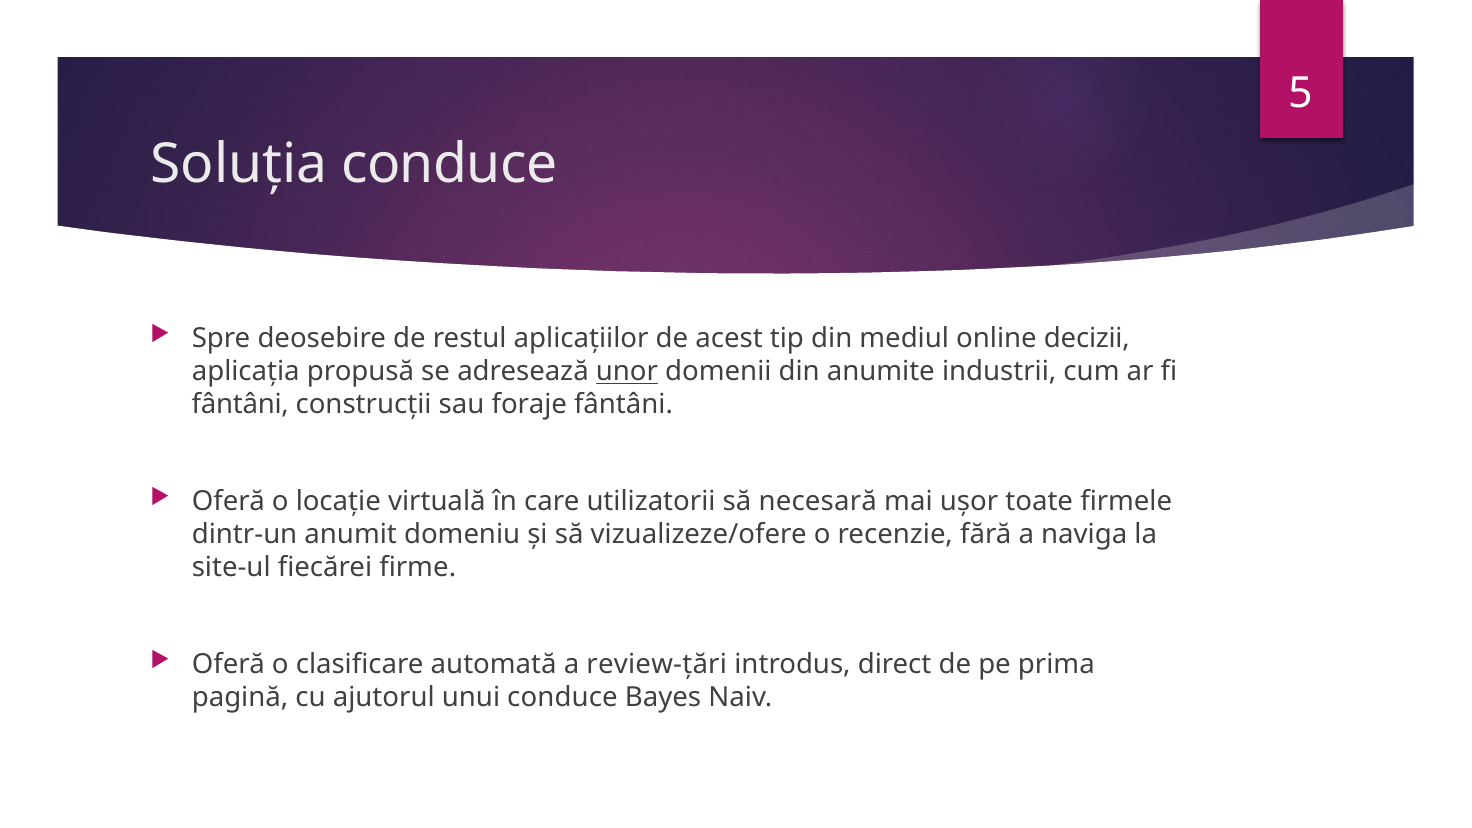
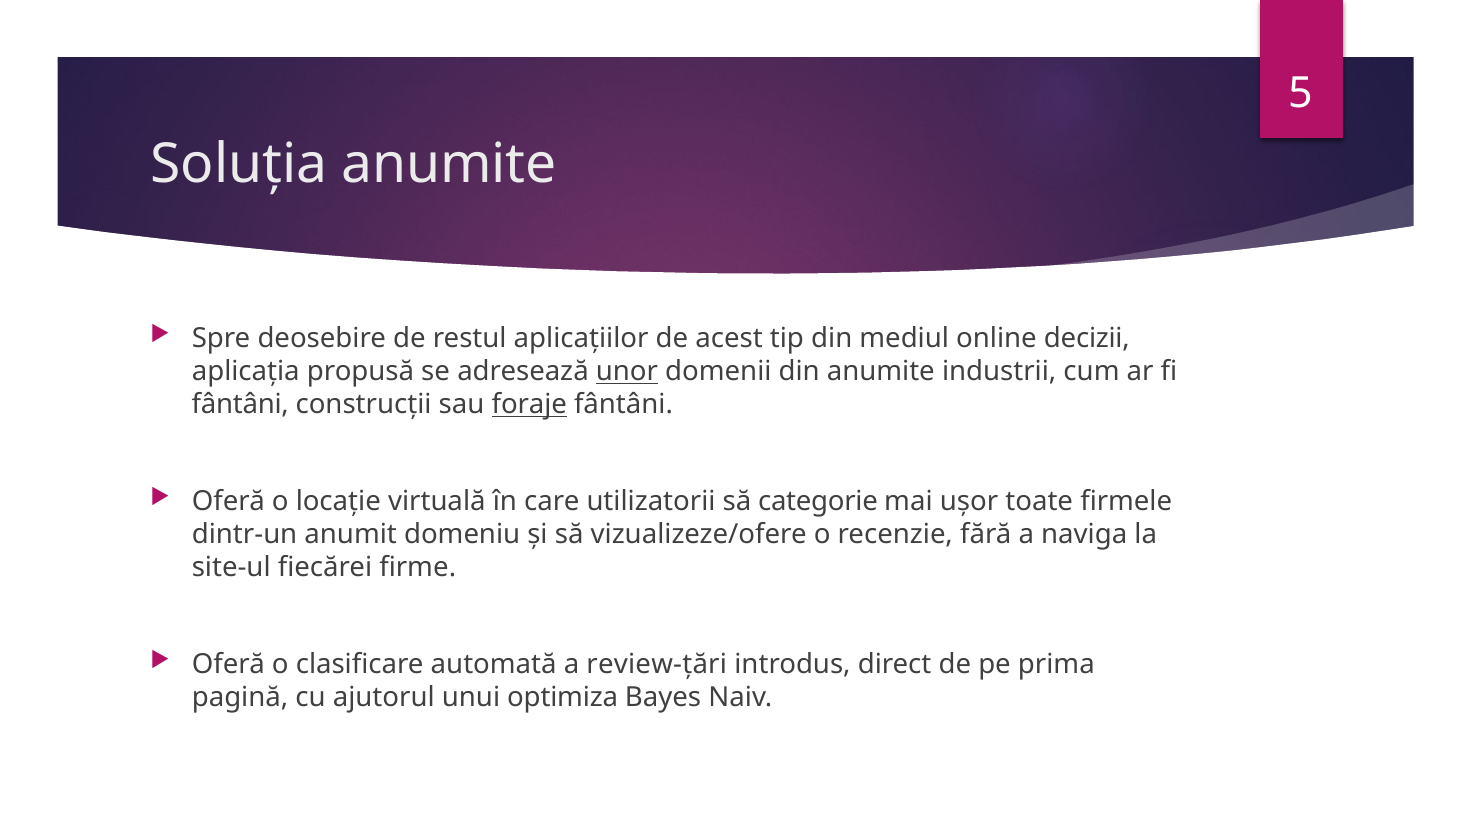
Soluția conduce: conduce -> anumite
foraje underline: none -> present
necesară: necesară -> categorie
unui conduce: conduce -> optimiza
